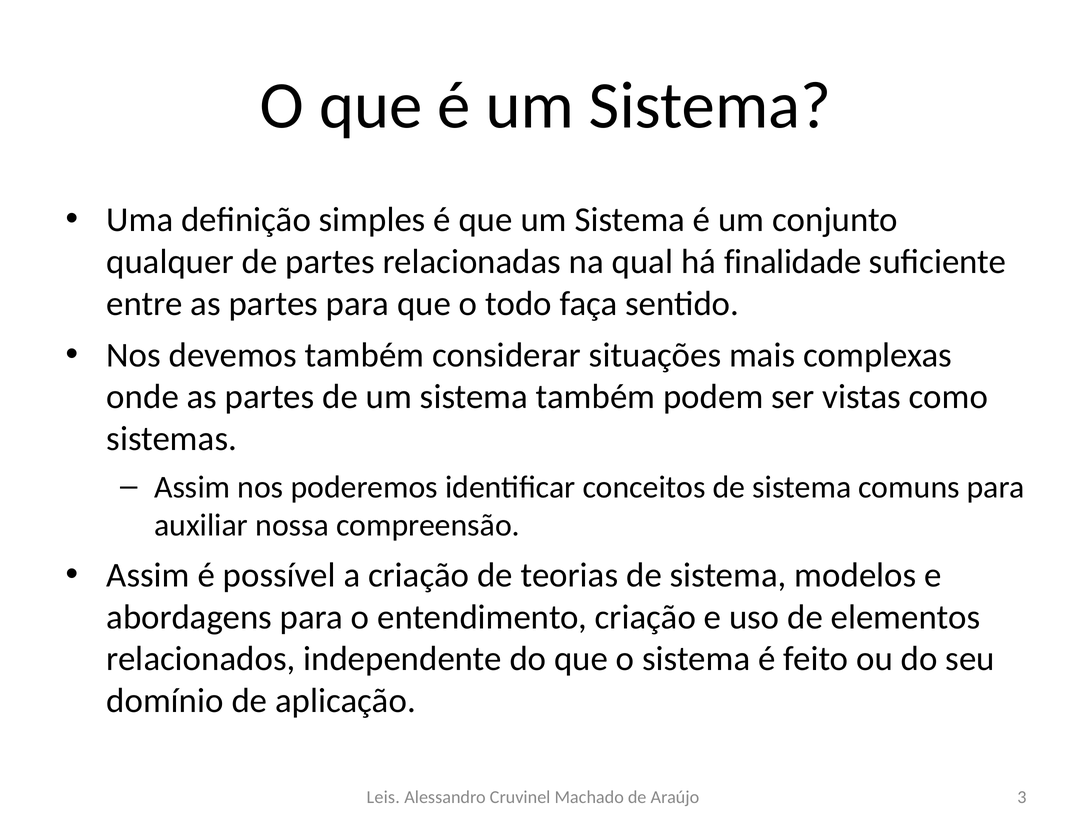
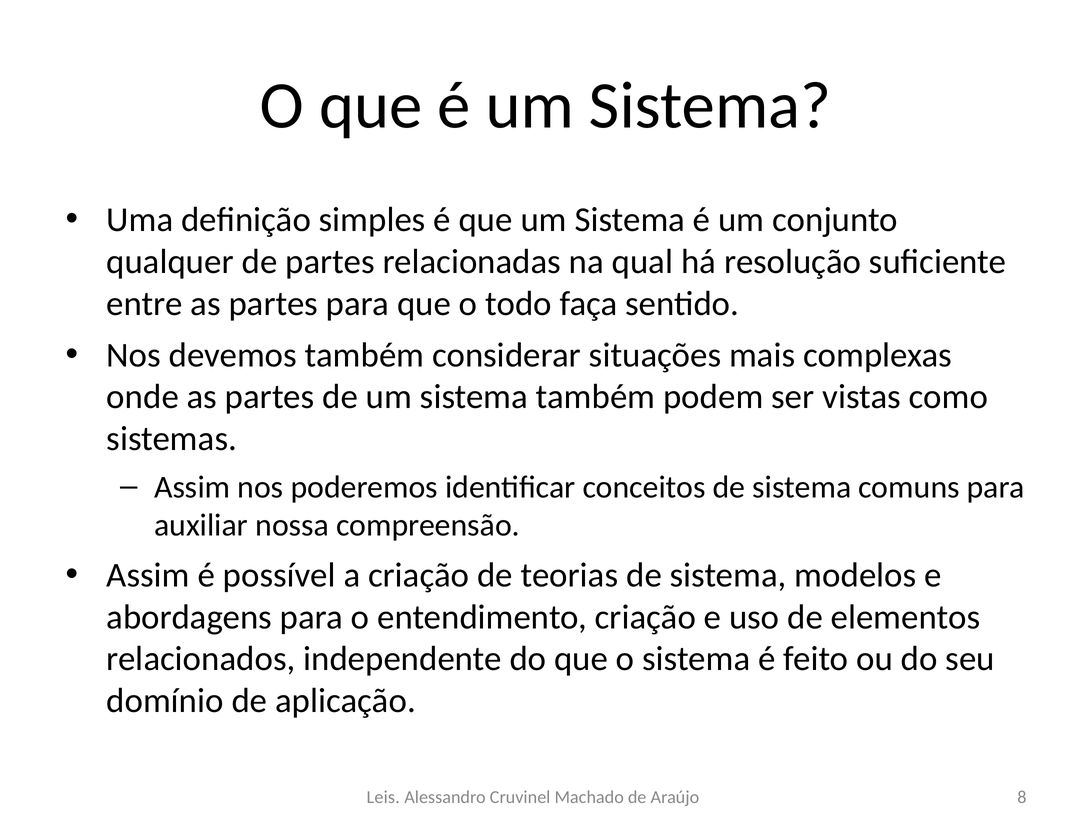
finalidade: finalidade -> resolução
3: 3 -> 8
